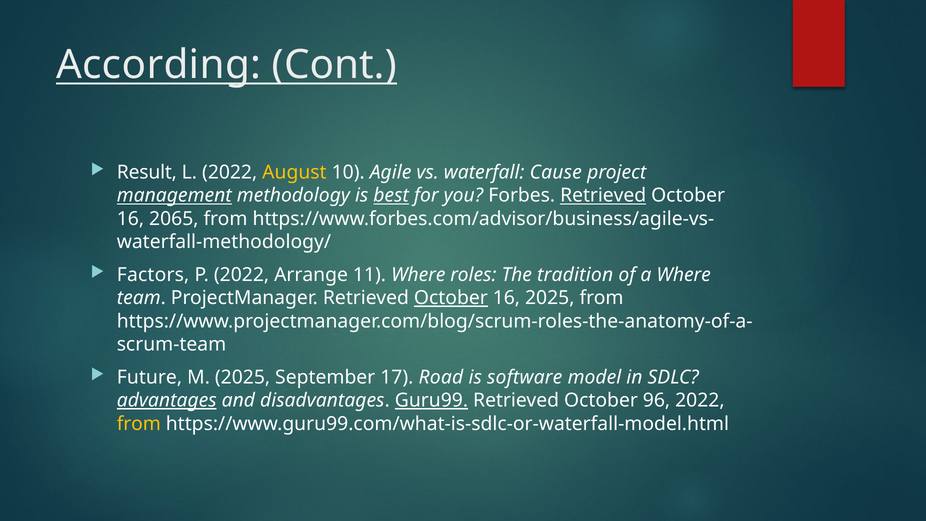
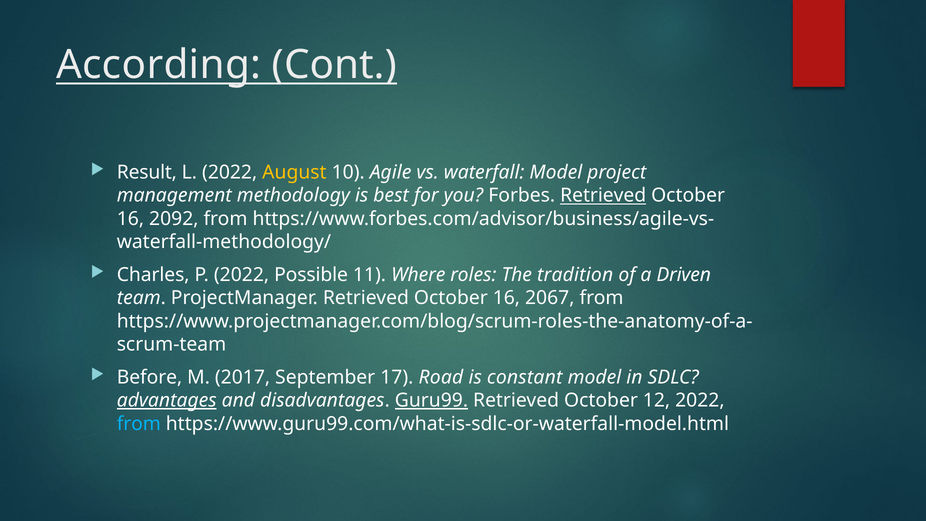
waterfall Cause: Cause -> Model
management underline: present -> none
best underline: present -> none
2065: 2065 -> 2092
Factors: Factors -> Charles
Arrange: Arrange -> Possible
a Where: Where -> Driven
October at (451, 298) underline: present -> none
16 2025: 2025 -> 2067
Future: Future -> Before
M 2025: 2025 -> 2017
software: software -> constant
96: 96 -> 12
from at (139, 424) colour: yellow -> light blue
